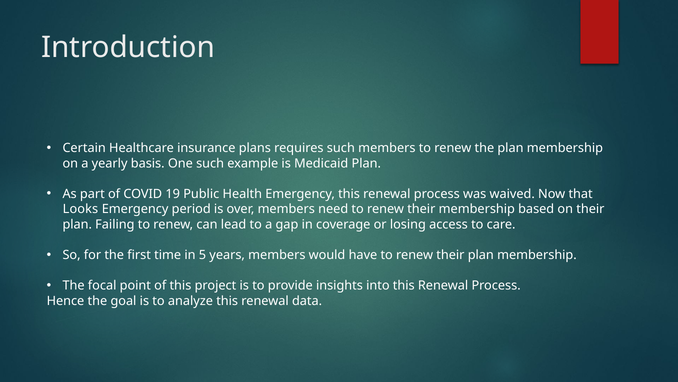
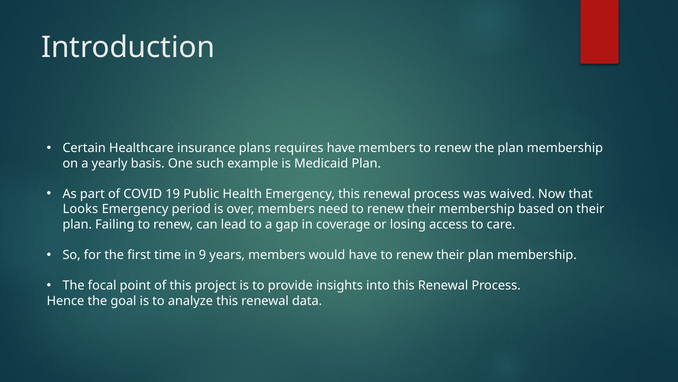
requires such: such -> have
5: 5 -> 9
